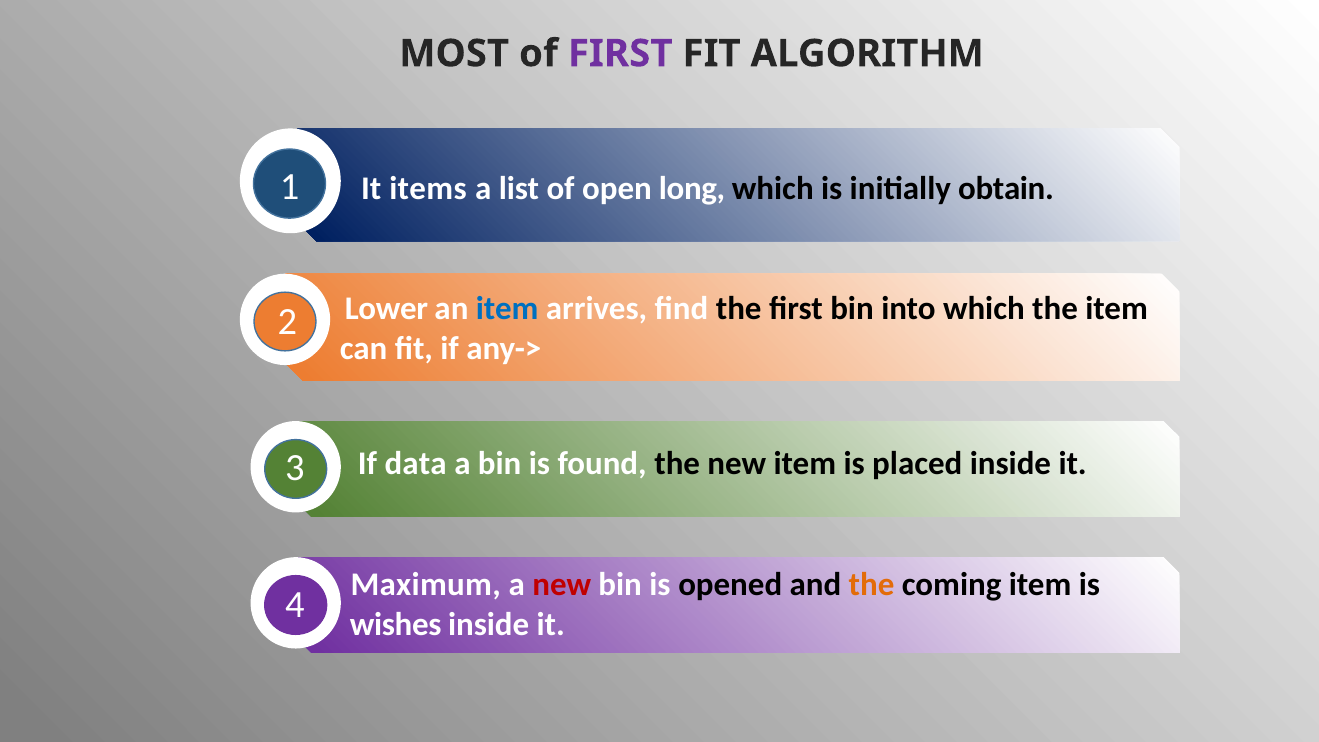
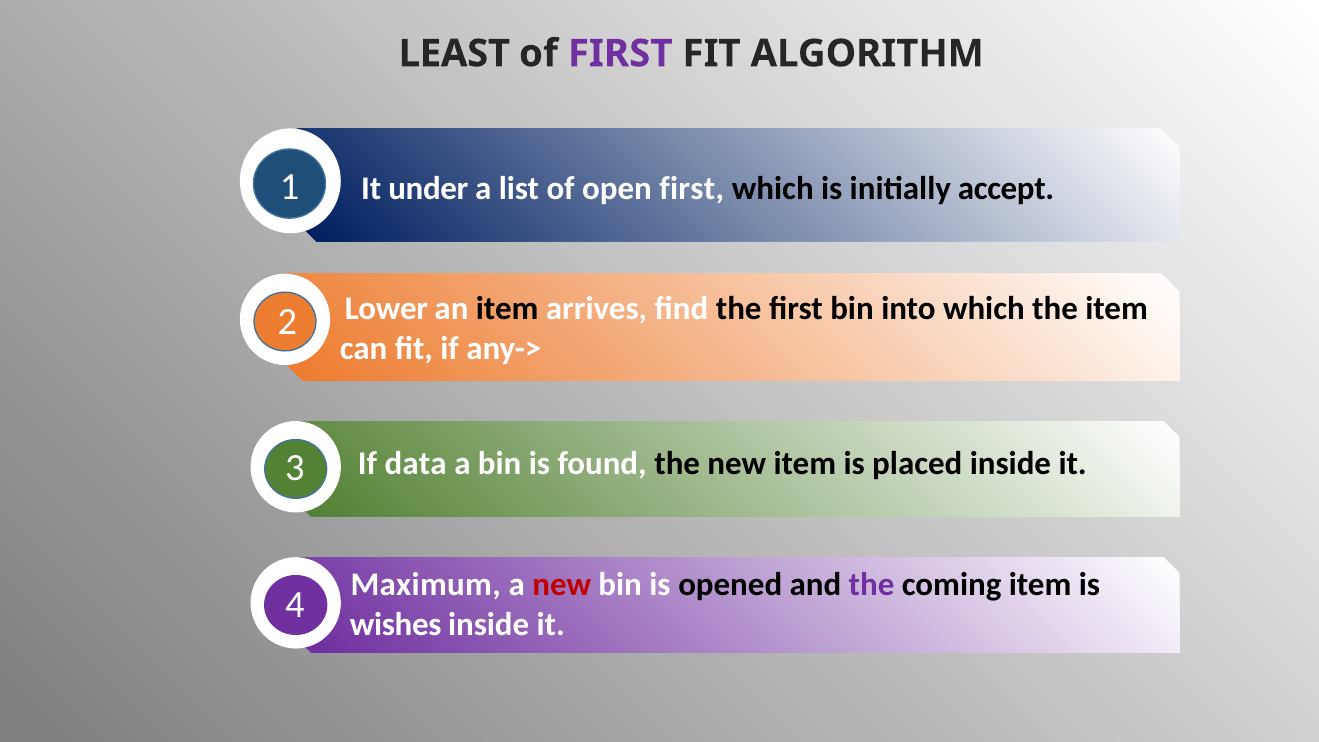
MOST: MOST -> LEAST
items: items -> under
open long: long -> first
obtain: obtain -> accept
item at (507, 309) colour: blue -> black
the at (872, 585) colour: orange -> purple
